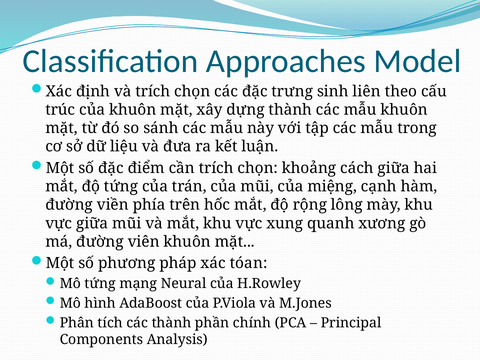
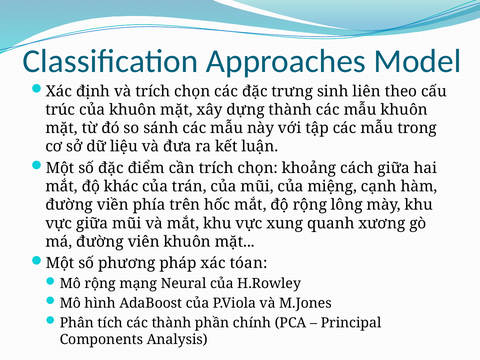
độ tứng: tứng -> khác
Mô tứng: tứng -> rộng
